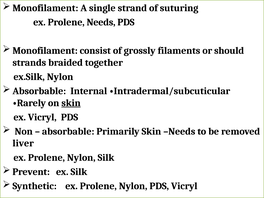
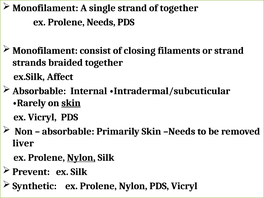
of suturing: suturing -> together
grossly: grossly -> closing
or should: should -> strand
ex.Silk Nylon: Nylon -> Affect
Nylon at (81, 158) underline: none -> present
